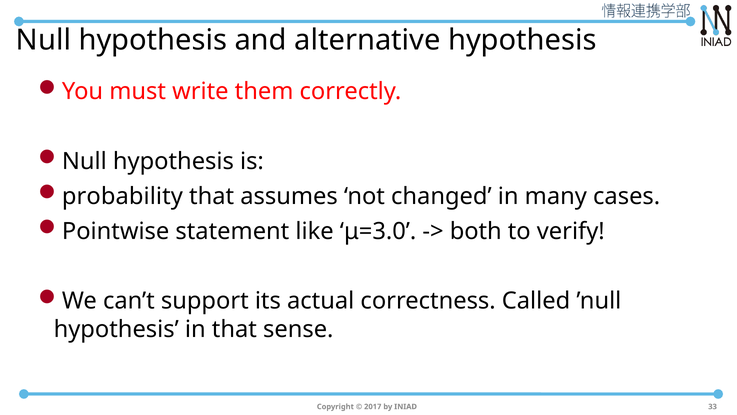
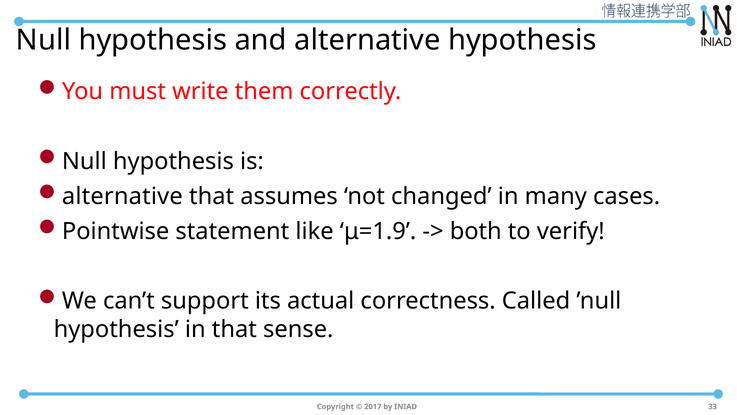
probability at (122, 196): probability -> alternative
μ=3.0: μ=3.0 -> μ=1.9
